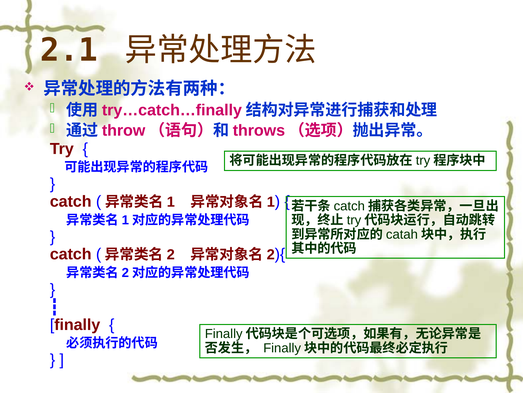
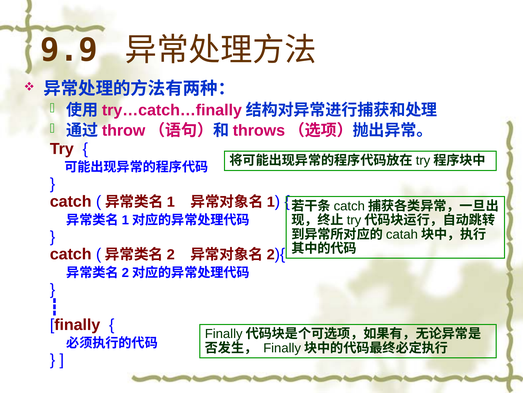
2.1: 2.1 -> 9.9
